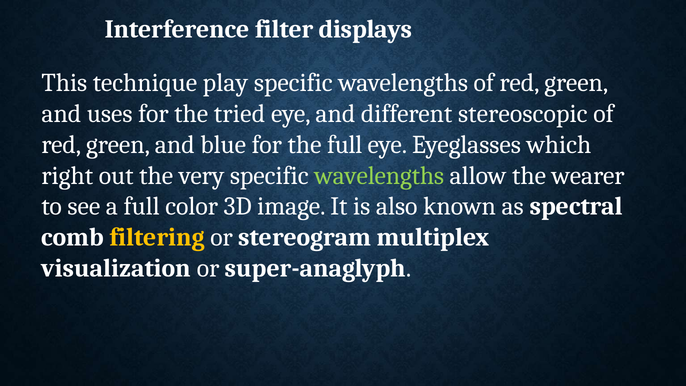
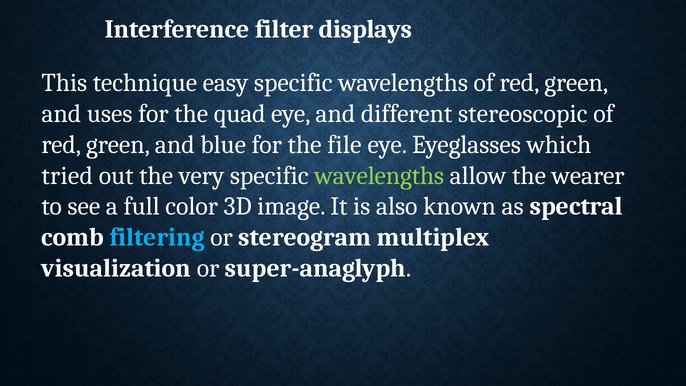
play: play -> easy
tried: tried -> quad
the full: full -> file
right: right -> tried
filtering colour: yellow -> light blue
